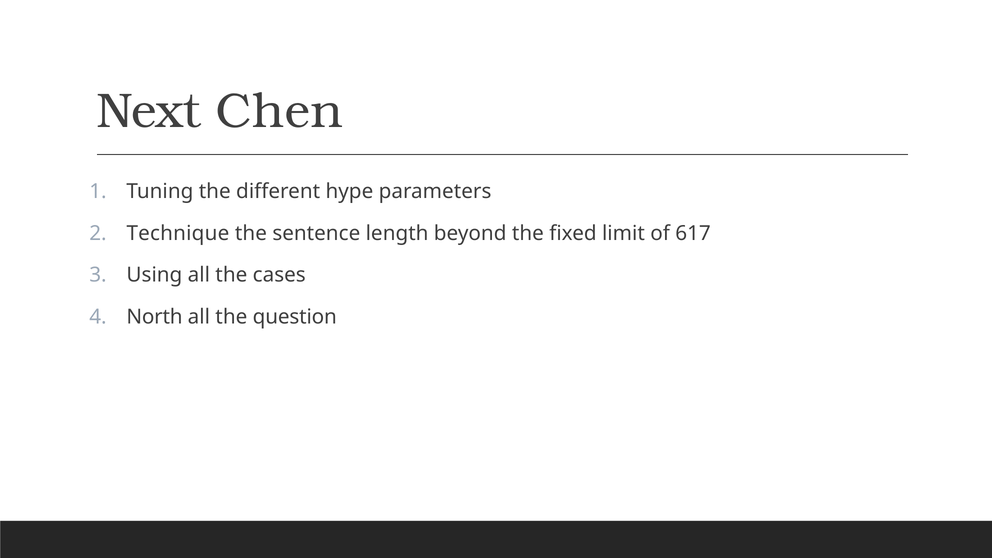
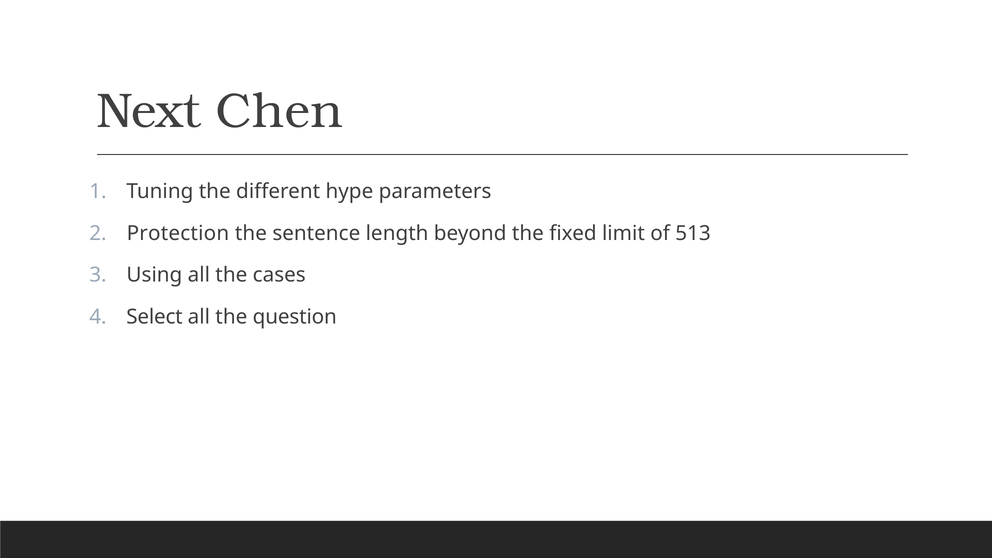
Technique: Technique -> Protection
617: 617 -> 513
North: North -> Select
